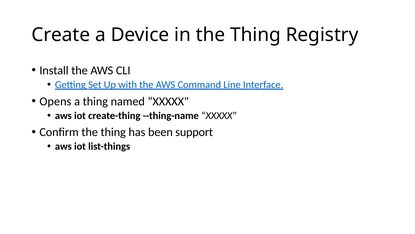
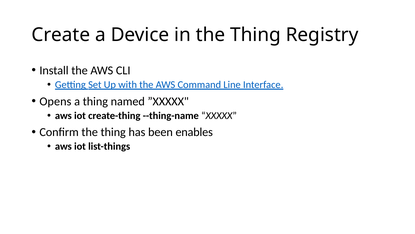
support: support -> enables
